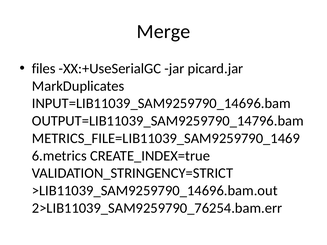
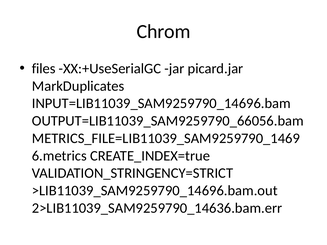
Merge: Merge -> Chrom
OUTPUT=LIB11039_SAM9259790_14796.bam: OUTPUT=LIB11039_SAM9259790_14796.bam -> OUTPUT=LIB11039_SAM9259790_66056.bam
2>LIB11039_SAM9259790_76254.bam.err: 2>LIB11039_SAM9259790_76254.bam.err -> 2>LIB11039_SAM9259790_14636.bam.err
